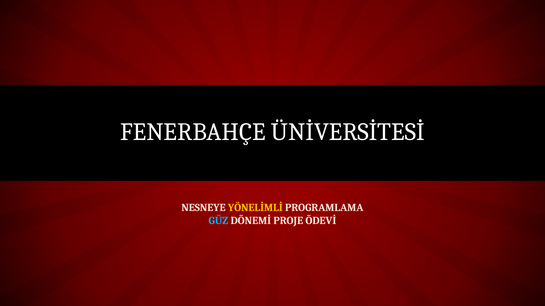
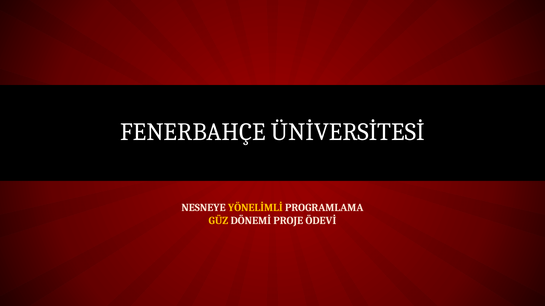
GÜZ colour: light blue -> yellow
